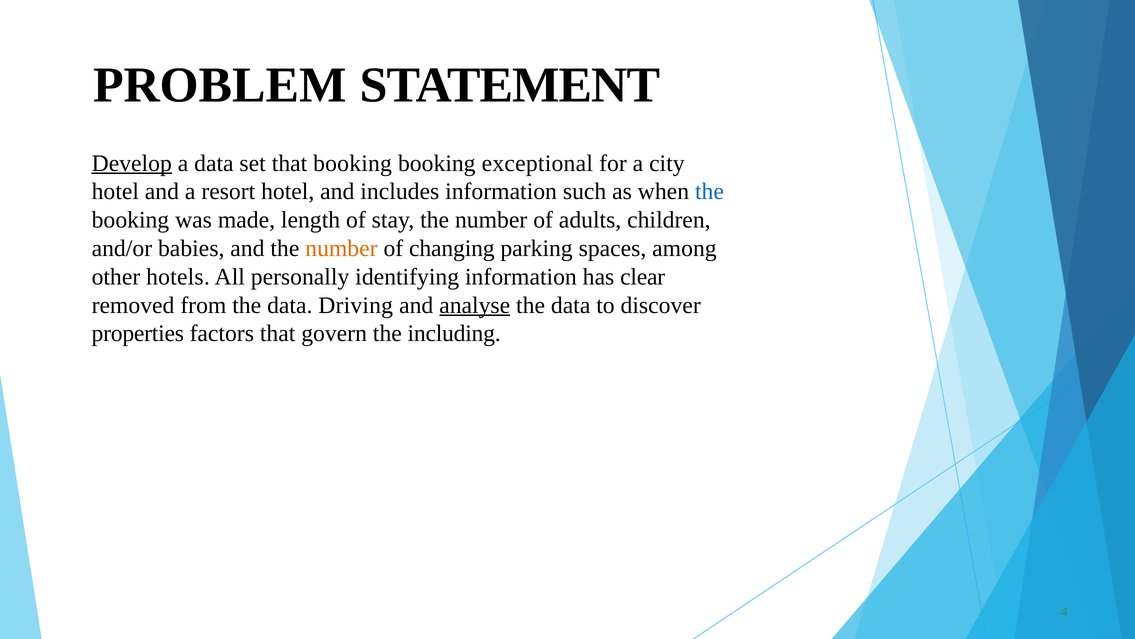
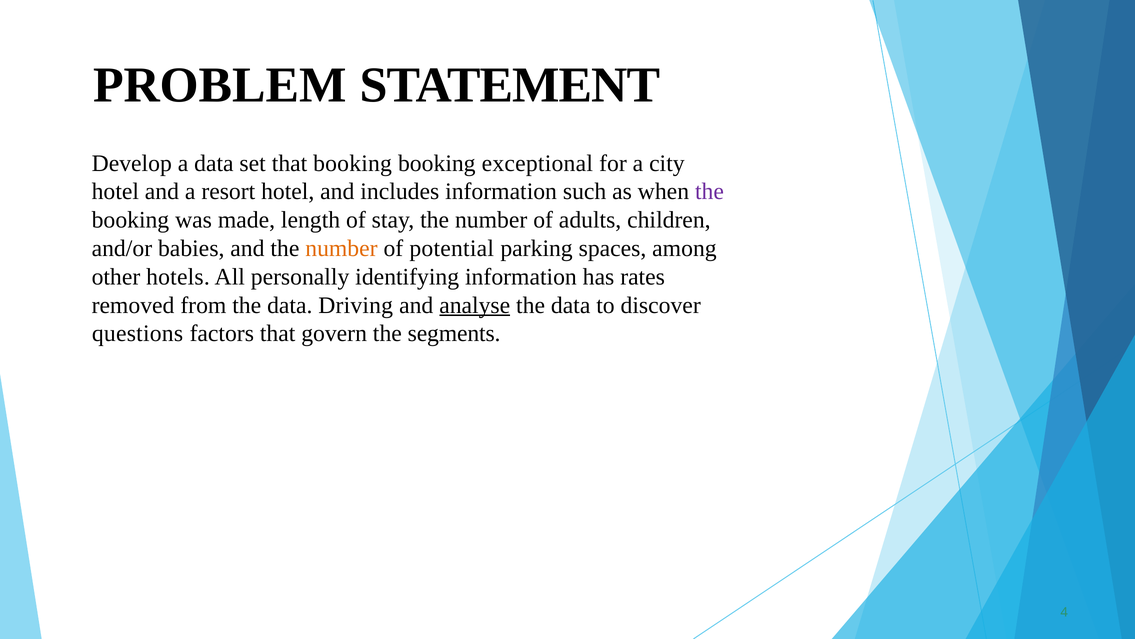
Develop underline: present -> none
the at (709, 191) colour: blue -> purple
changing: changing -> potential
clear: clear -> rates
properties: properties -> questions
including: including -> segments
